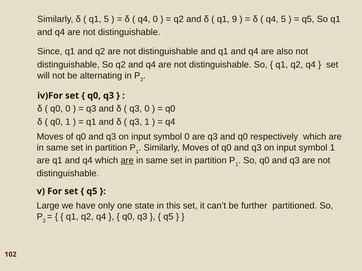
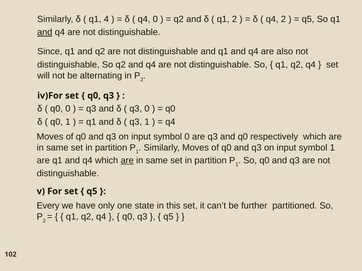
q1 5: 5 -> 4
q1 9: 9 -> 2
q4 5: 5 -> 2
and at (45, 32) underline: none -> present
Large: Large -> Every
